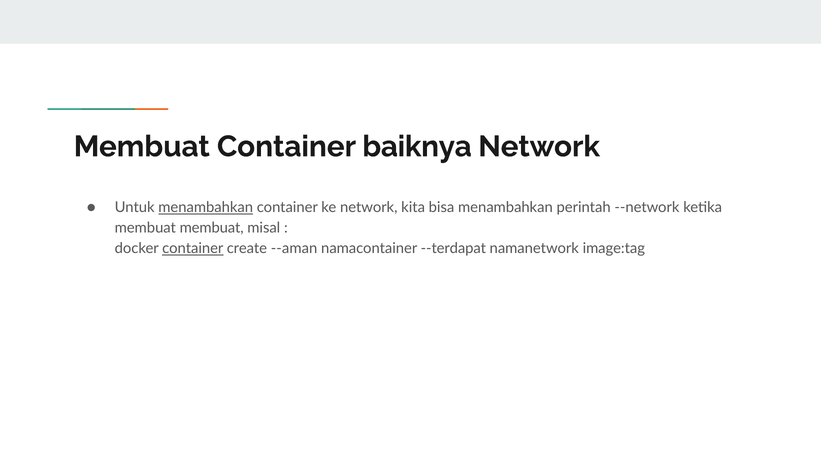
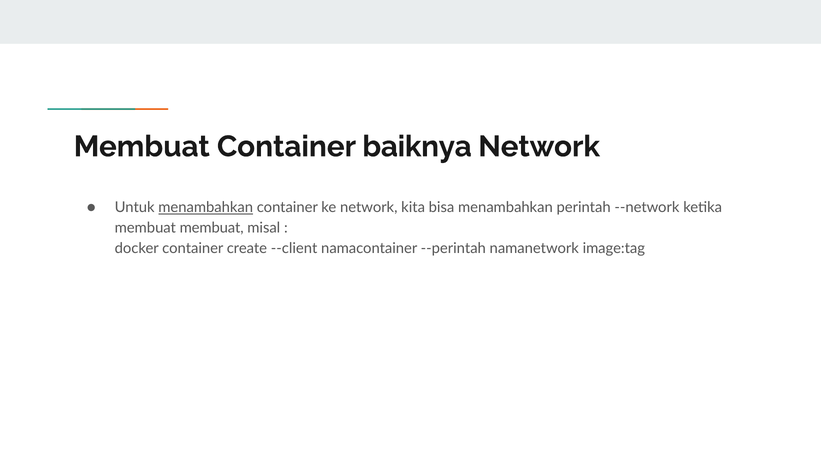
container at (193, 248) underline: present -> none
--aman: --aman -> --client
--terdapat: --terdapat -> --perintah
